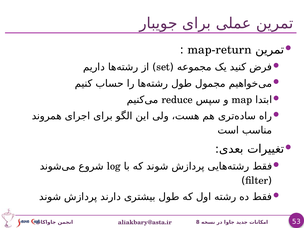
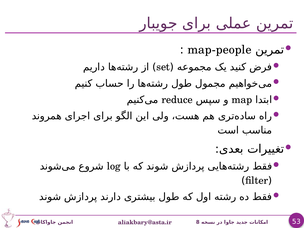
map-return: map-return -> map-people
